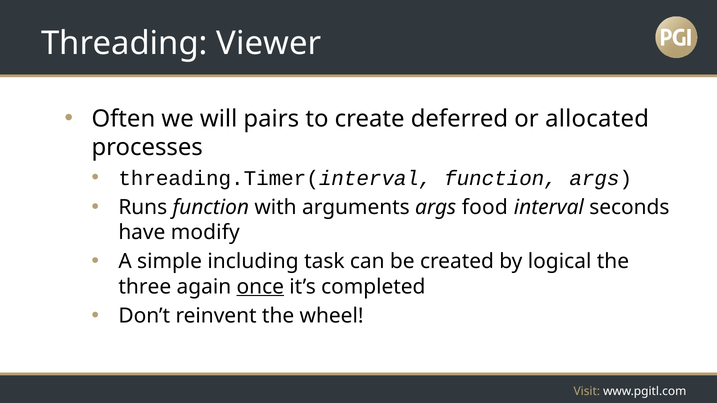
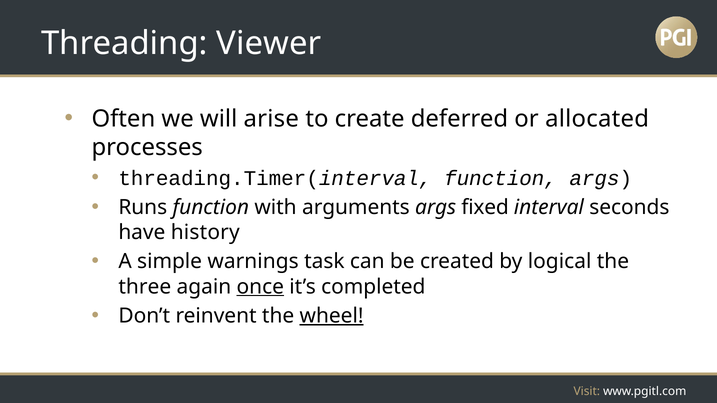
pairs: pairs -> arise
food: food -> fixed
modify: modify -> history
including: including -> warnings
wheel underline: none -> present
